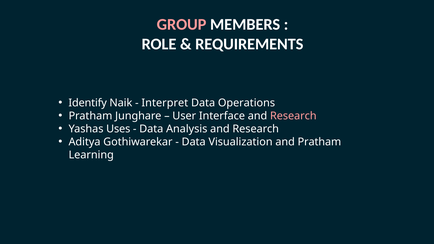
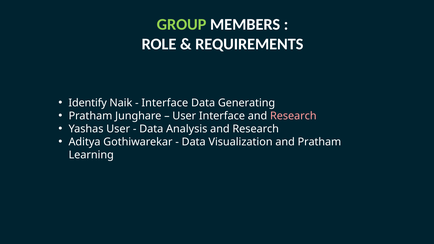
GROUP colour: pink -> light green
Interpret at (165, 103): Interpret -> Interface
Operations: Operations -> Generating
Yashas Uses: Uses -> User
